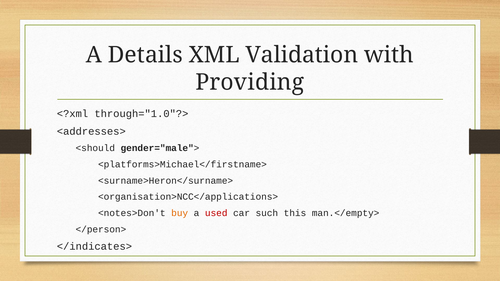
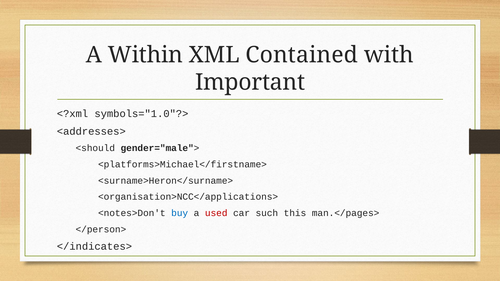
Details: Details -> Within
Validation: Validation -> Contained
Providing: Providing -> Important
through="1.0"?>: through="1.0"?> -> symbols="1.0"?>
buy colour: orange -> blue
man.</empty>: man.</empty> -> man.</pages>
